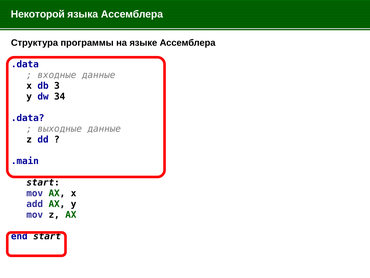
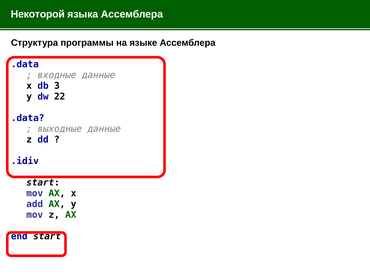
34: 34 -> 22
.main: .main -> .idiv
